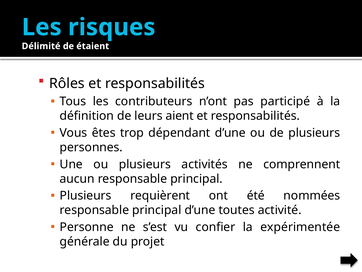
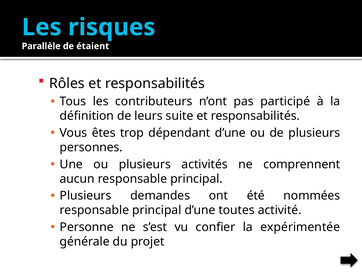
Délimité: Délimité -> Parallèle
aient: aient -> suite
requièrent: requièrent -> demandes
